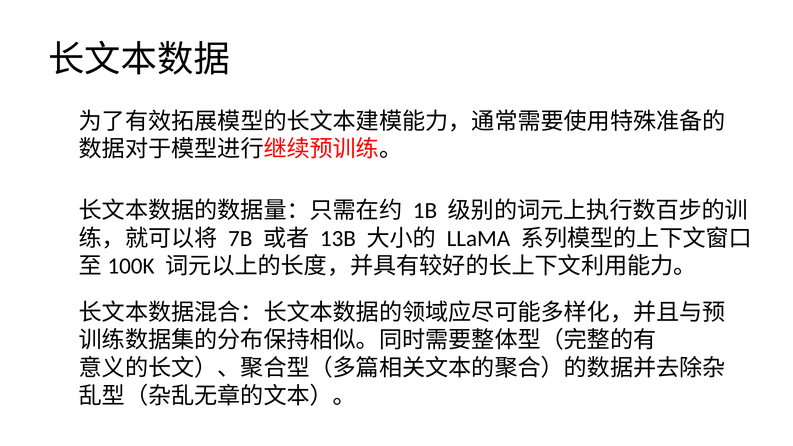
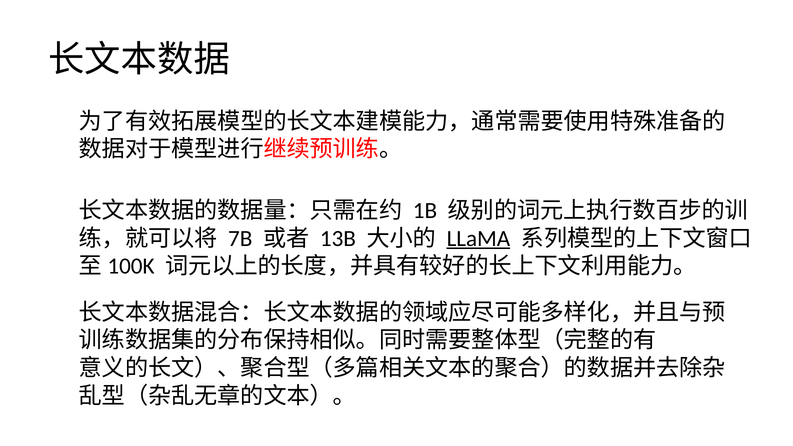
LLaMA underline: none -> present
